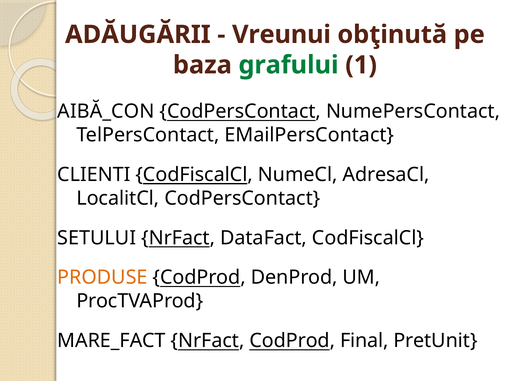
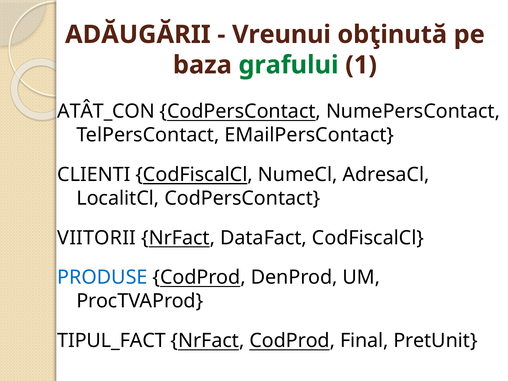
AIBĂ_CON: AIBĂ_CON -> ATÂT_CON
SETULUI: SETULUI -> VIITORII
PRODUSE colour: orange -> blue
MARE_FACT: MARE_FACT -> TIPUL_FACT
